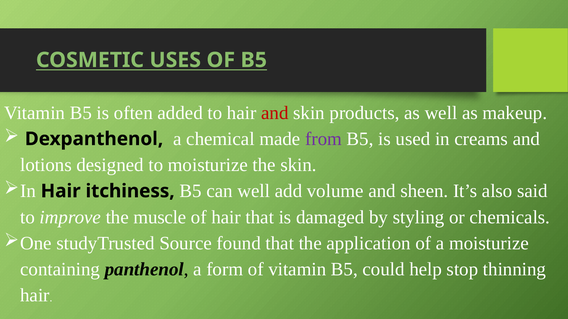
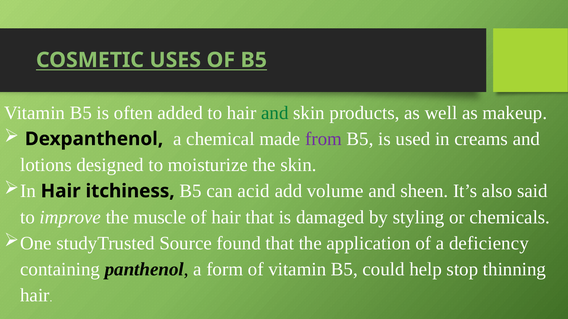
and at (275, 113) colour: red -> green
can well: well -> acid
a moisturize: moisturize -> deficiency
